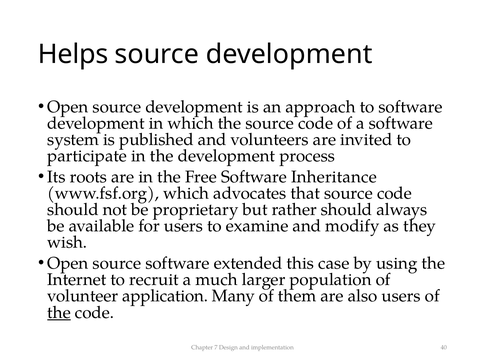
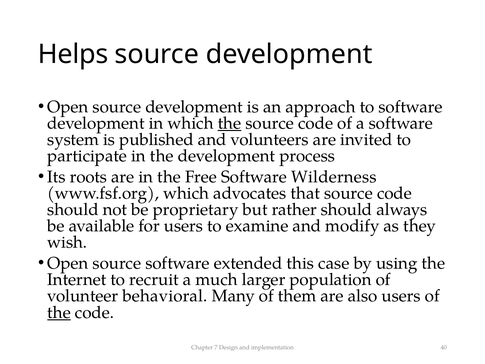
the at (229, 123) underline: none -> present
Inheritance: Inheritance -> Wilderness
application: application -> behavioral
